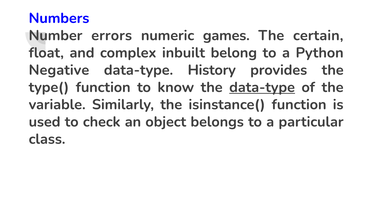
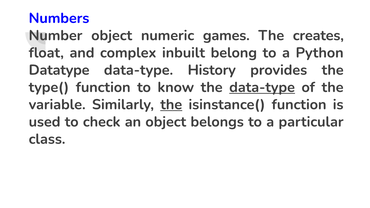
Number errors: errors -> object
certain: certain -> creates
Negative: Negative -> Datatype
the at (171, 105) underline: none -> present
